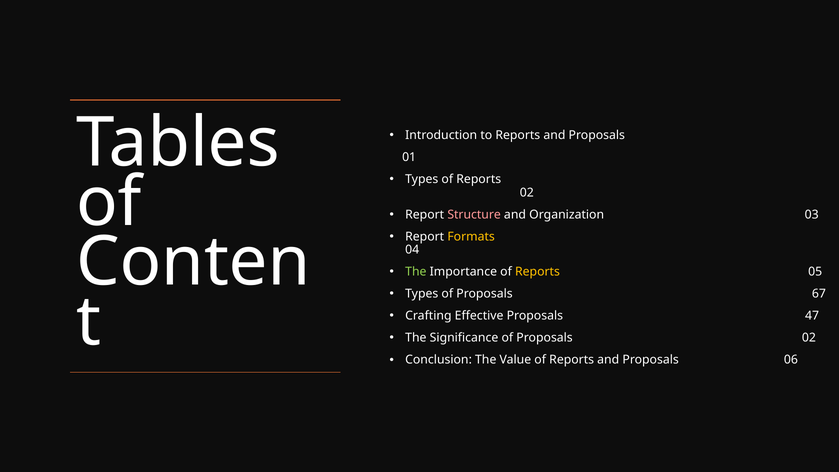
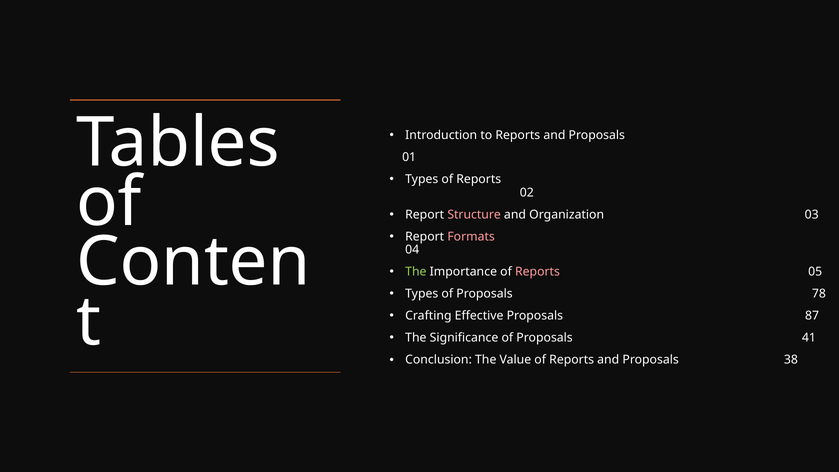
Formats colour: yellow -> pink
Reports at (537, 272) colour: yellow -> pink
67: 67 -> 78
47: 47 -> 87
Proposals 02: 02 -> 41
06: 06 -> 38
